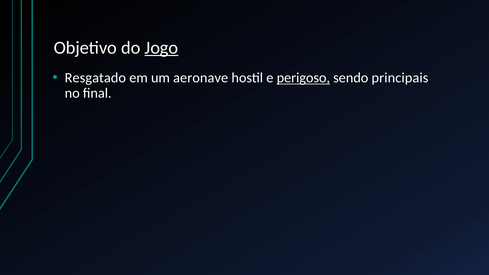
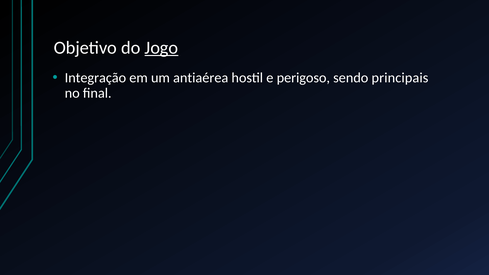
Resgatado: Resgatado -> Integração
aeronave: aeronave -> antiaérea
perigoso underline: present -> none
